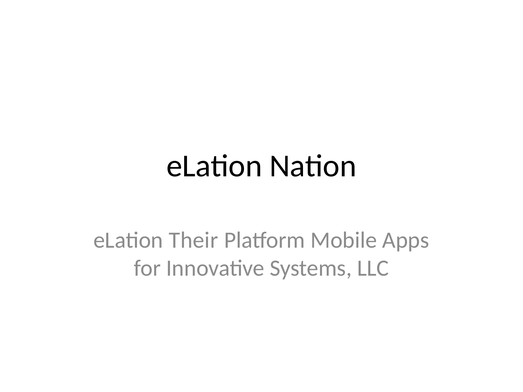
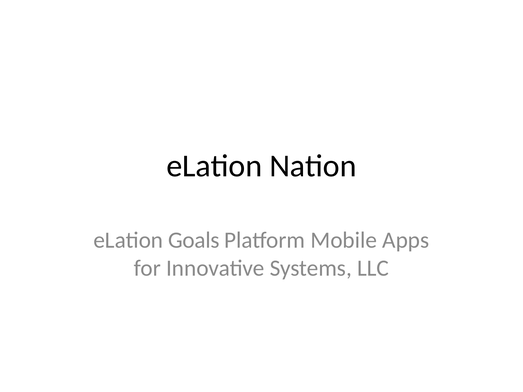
Their: Their -> Goals
